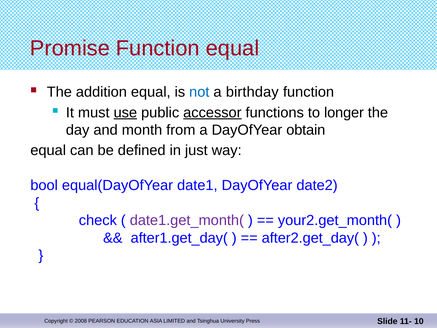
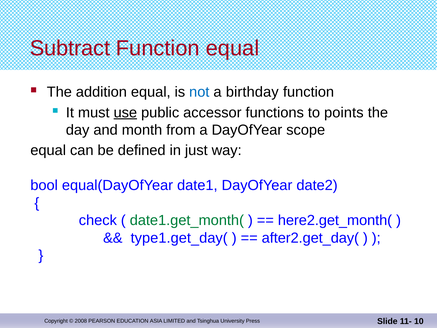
Promise: Promise -> Subtract
accessor underline: present -> none
longer: longer -> points
obtain: obtain -> scope
date1.get_month( colour: purple -> green
your2.get_month(: your2.get_month( -> here2.get_month(
after1.get_day(: after1.get_day( -> type1.get_day(
